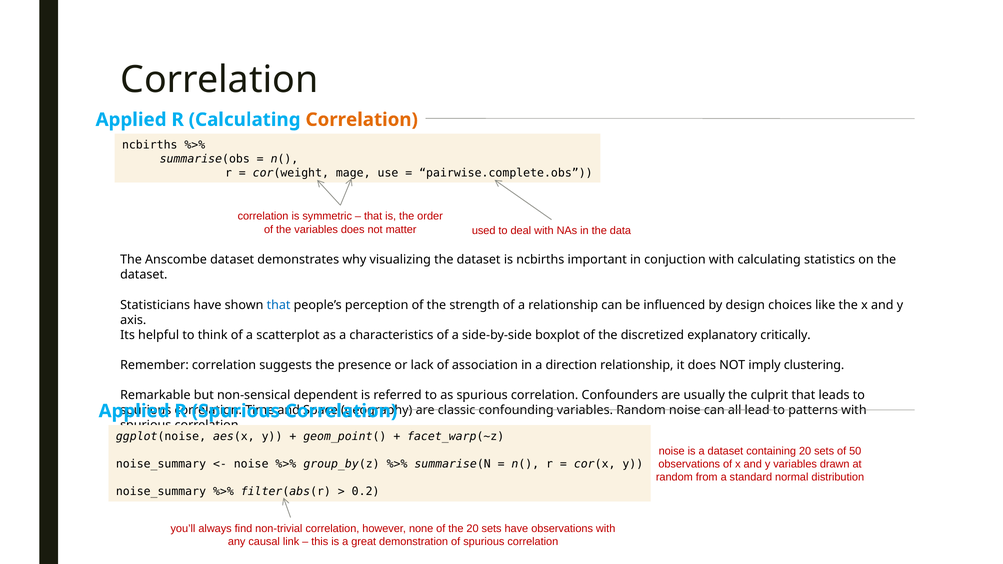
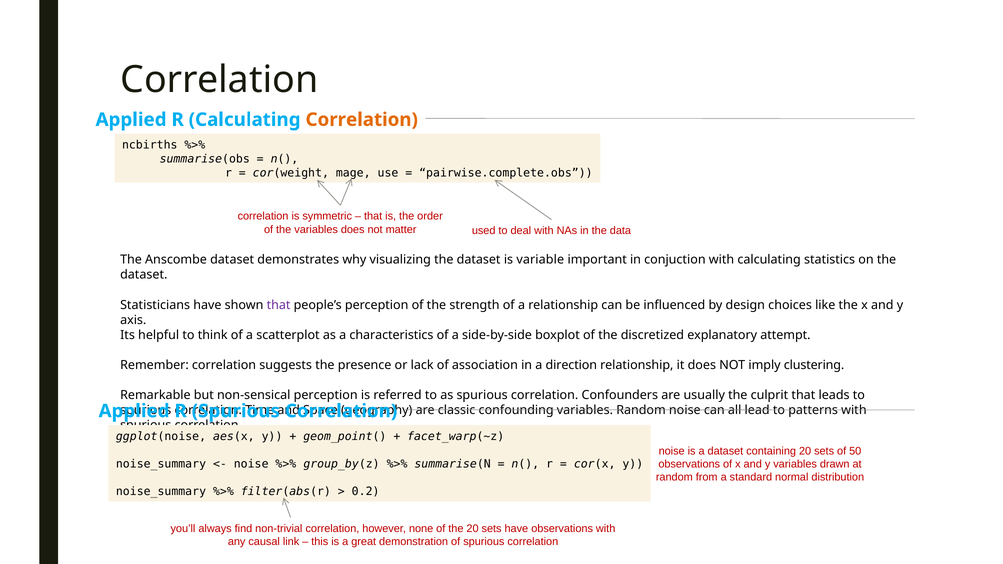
is ncbirths: ncbirths -> variable
that at (279, 305) colour: blue -> purple
critically: critically -> attempt
non-sensical dependent: dependent -> perception
